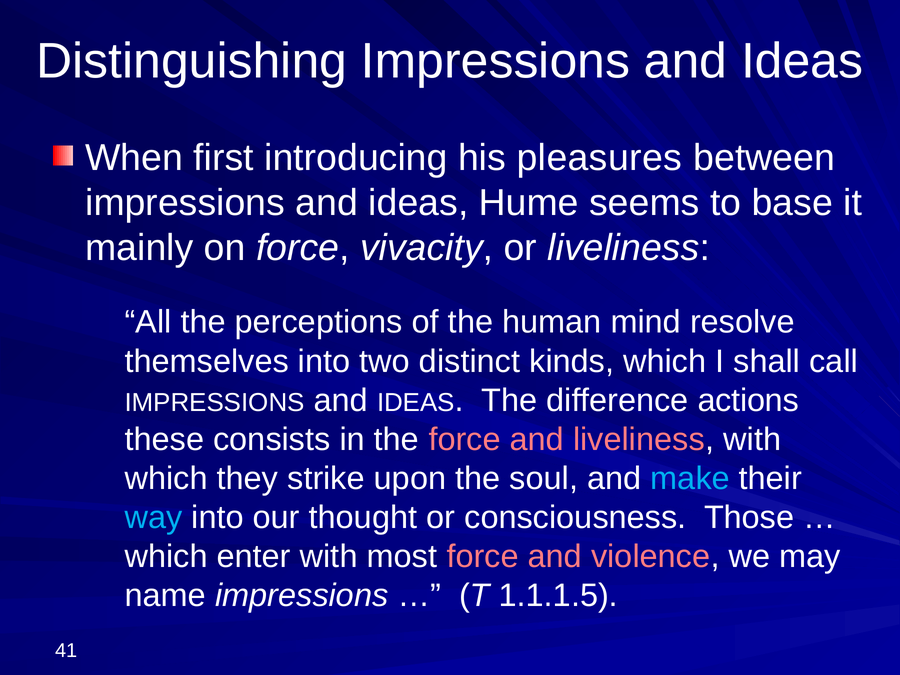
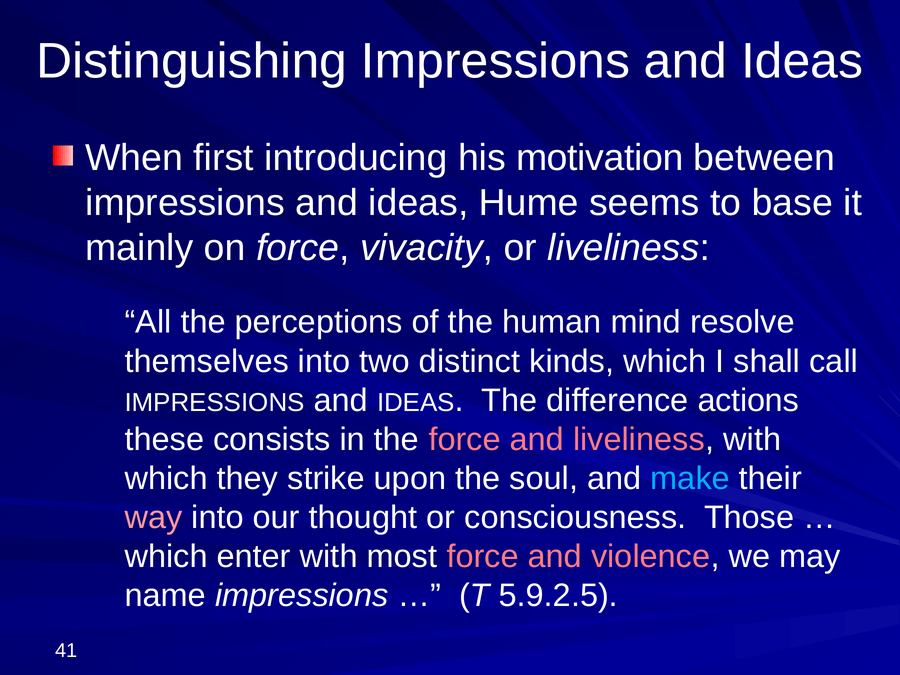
pleasures: pleasures -> motivation
way colour: light blue -> pink
1.1.1.5: 1.1.1.5 -> 5.9.2.5
